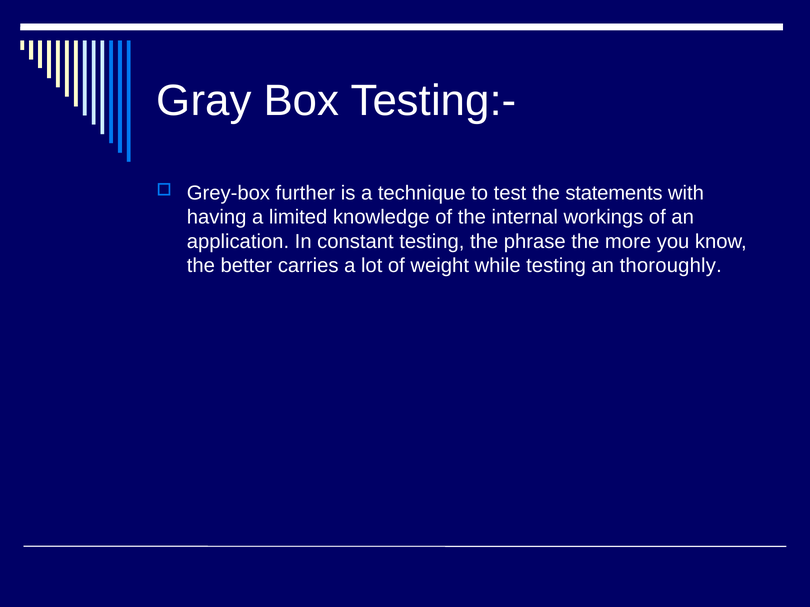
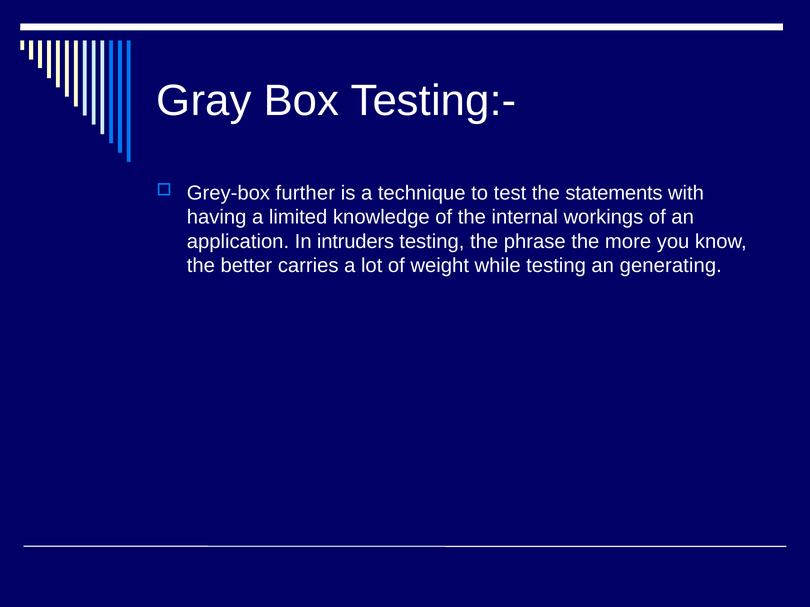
constant: constant -> intruders
thoroughly: thoroughly -> generating
